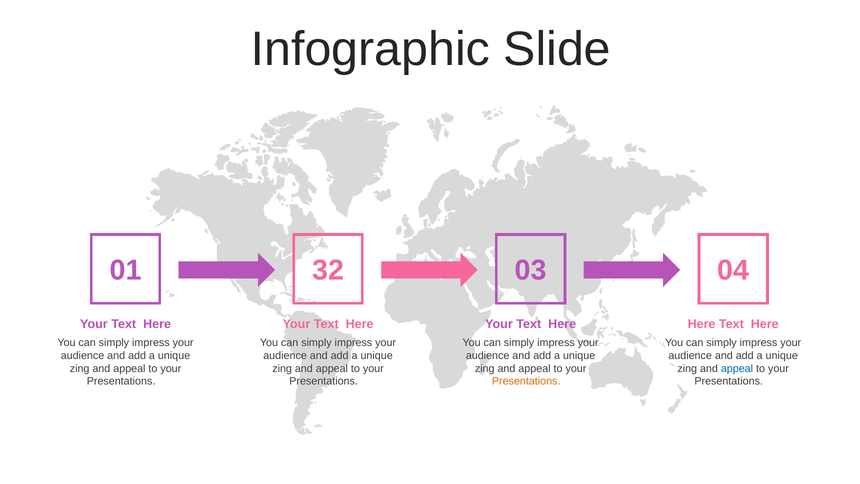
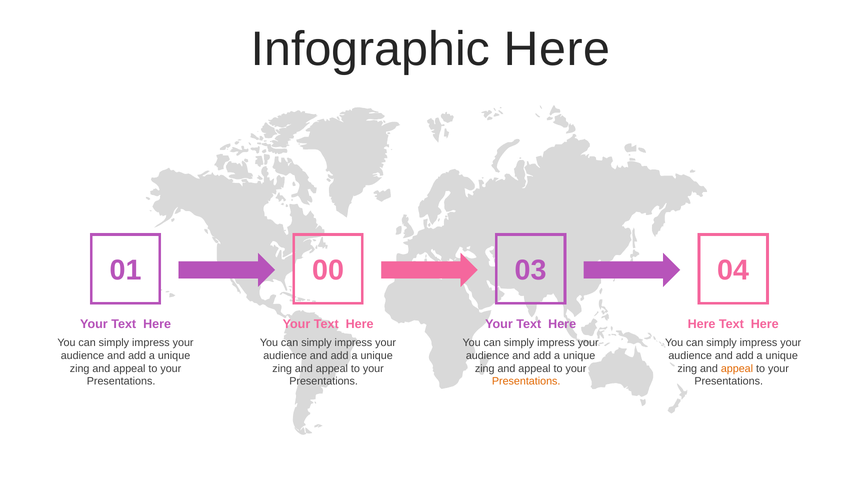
Infographic Slide: Slide -> Here
32: 32 -> 00
appeal at (737, 368) colour: blue -> orange
